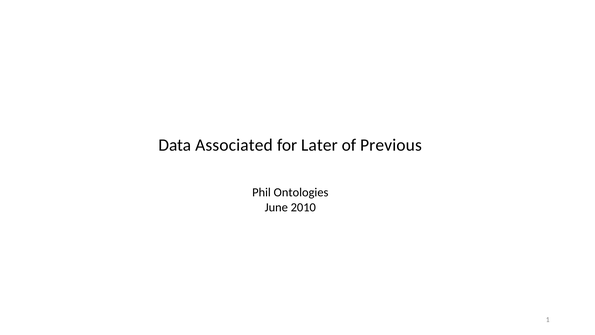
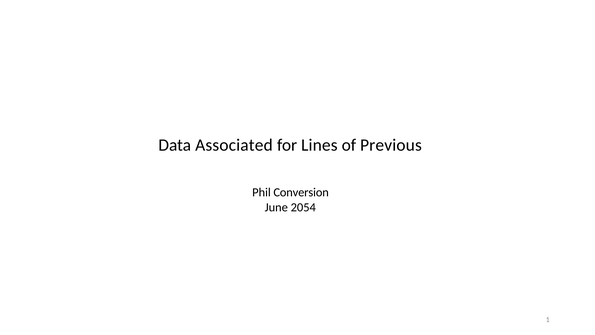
Later: Later -> Lines
Ontologies: Ontologies -> Conversion
2010: 2010 -> 2054
